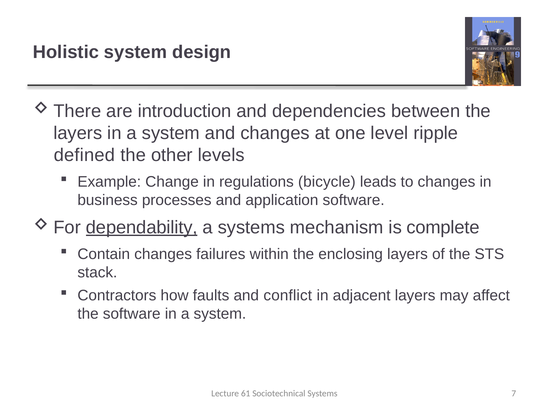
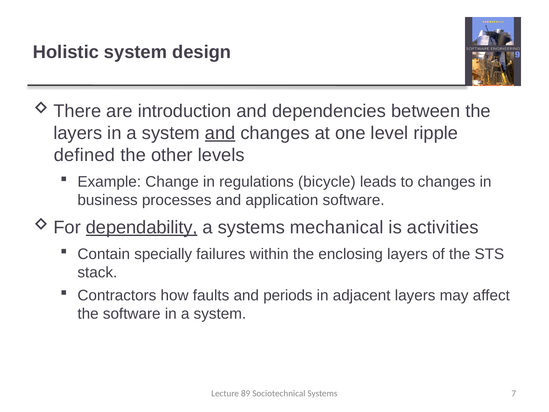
and at (220, 133) underline: none -> present
mechanism: mechanism -> mechanical
complete: complete -> activities
Contain changes: changes -> specially
conflict: conflict -> periods
61: 61 -> 89
